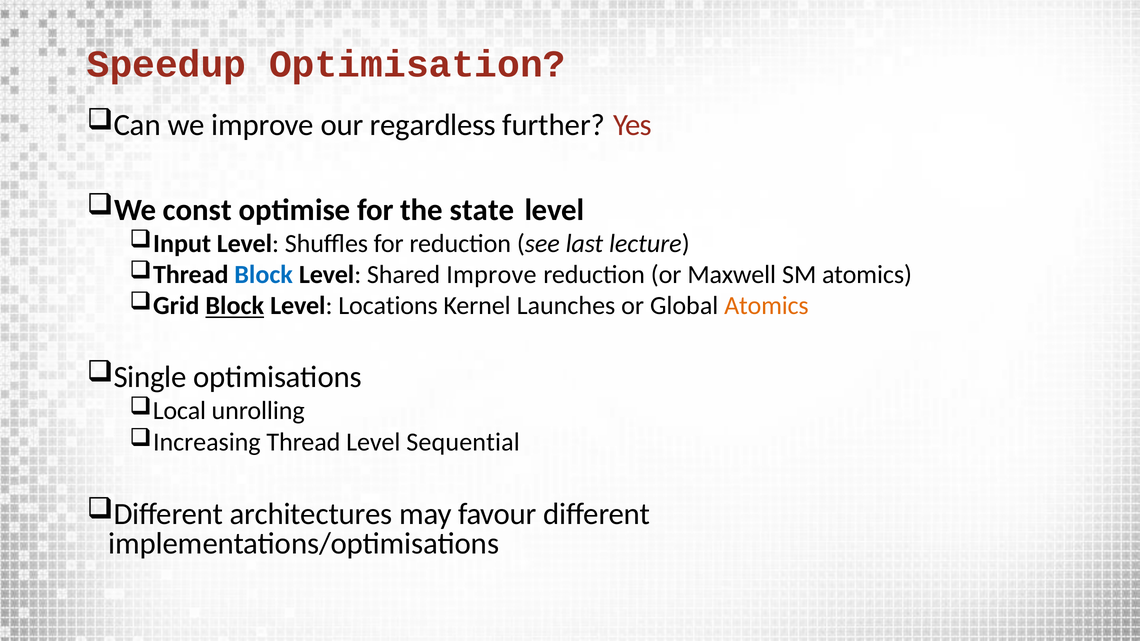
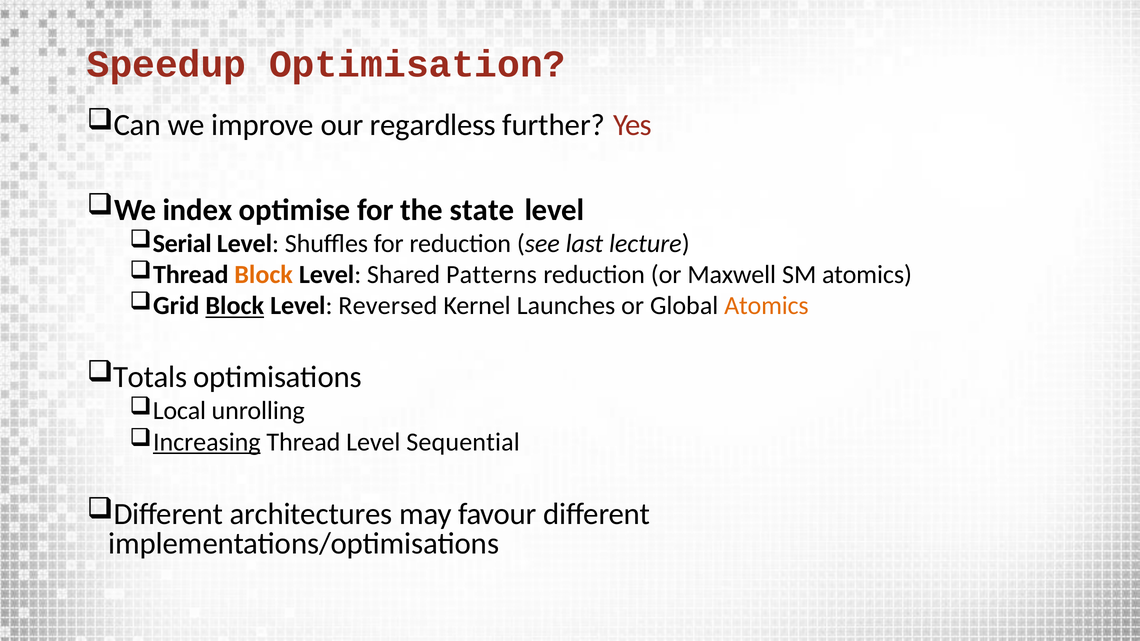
const: const -> index
Input: Input -> Serial
Block at (264, 275) colour: blue -> orange
Shared Improve: Improve -> Patterns
Locations: Locations -> Reversed
Single: Single -> Totals
Increasing underline: none -> present
